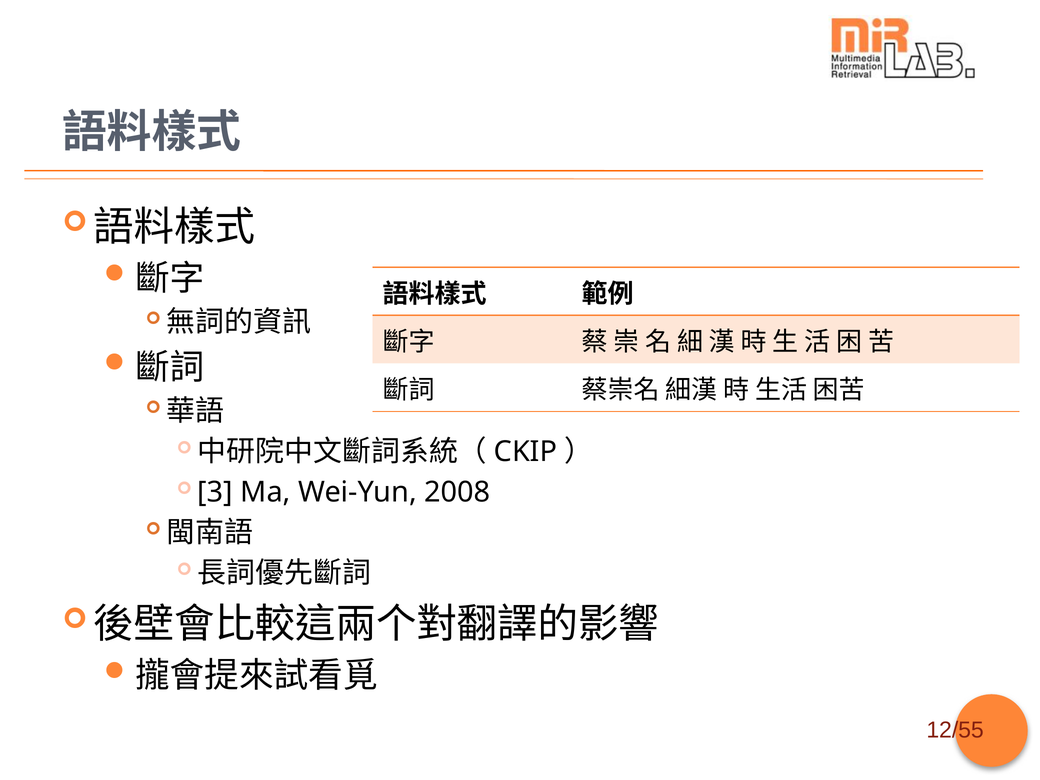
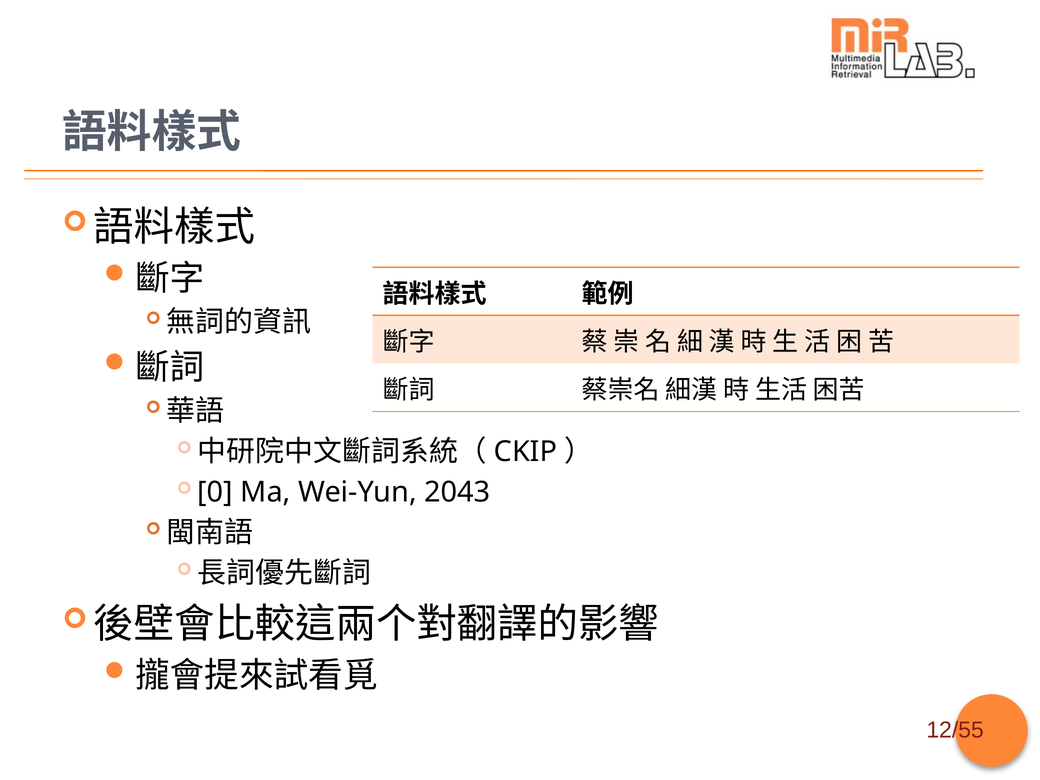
3: 3 -> 0
2008: 2008 -> 2043
